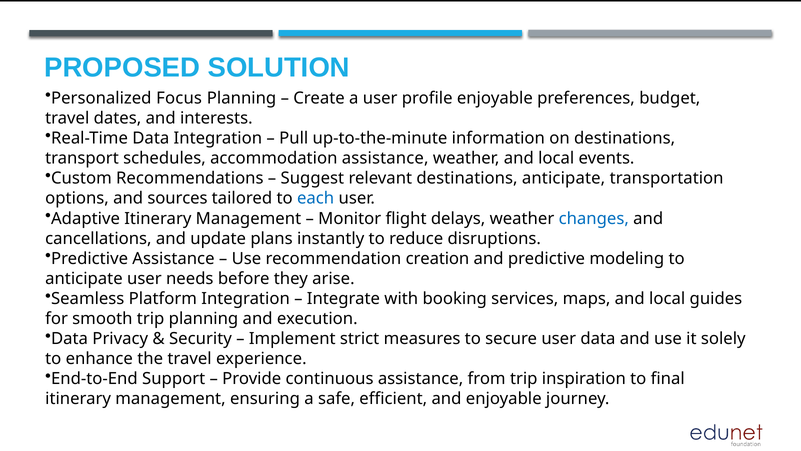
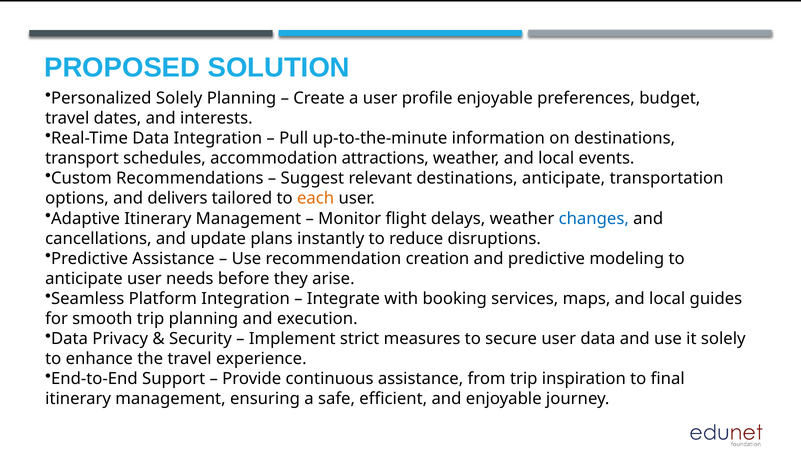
Personalized Focus: Focus -> Solely
accommodation assistance: assistance -> attractions
sources: sources -> delivers
each colour: blue -> orange
